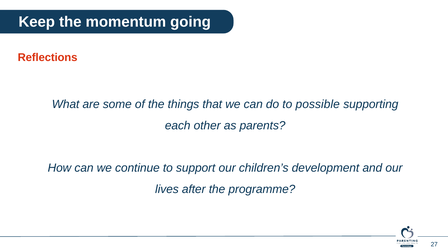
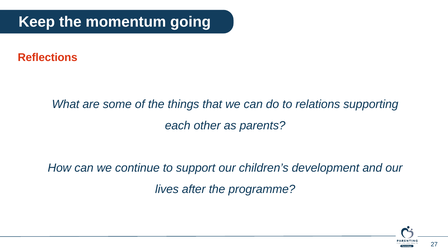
possible: possible -> relations
